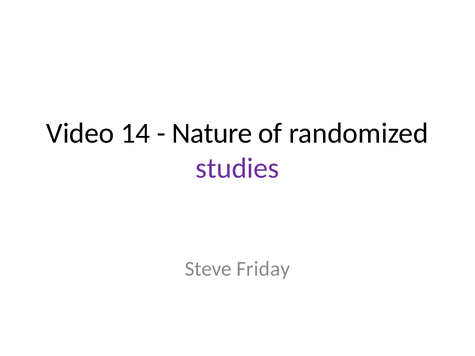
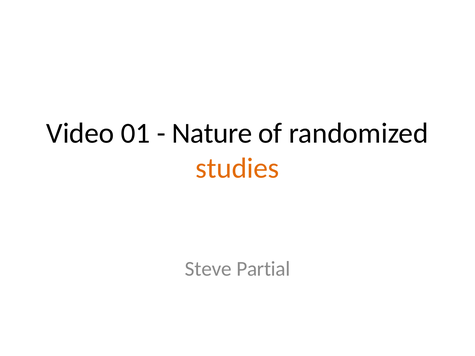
14: 14 -> 01
studies colour: purple -> orange
Friday: Friday -> Partial
